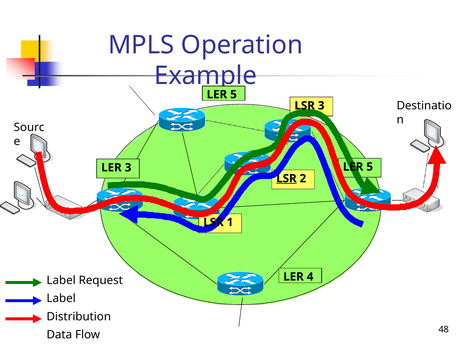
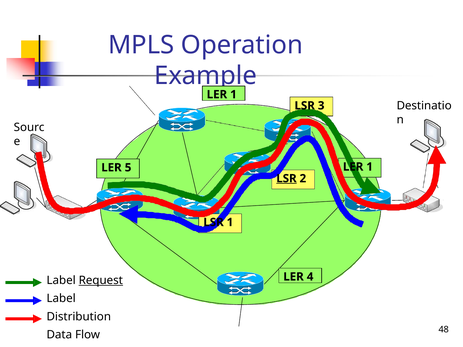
5 at (233, 95): 5 -> 1
5 at (370, 167): 5 -> 1
LER 3: 3 -> 5
Request underline: none -> present
